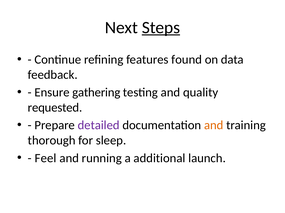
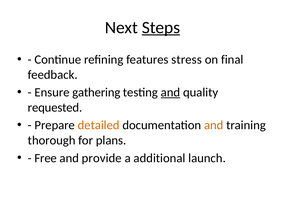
found: found -> stress
data: data -> final
and at (170, 93) underline: none -> present
detailed colour: purple -> orange
sleep: sleep -> plans
Feel: Feel -> Free
running: running -> provide
